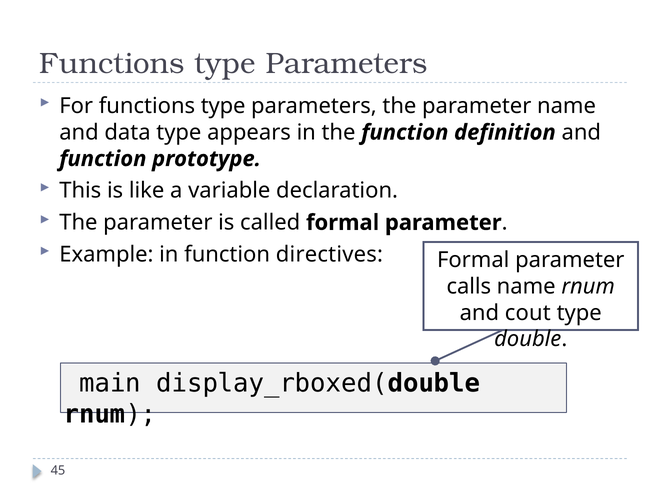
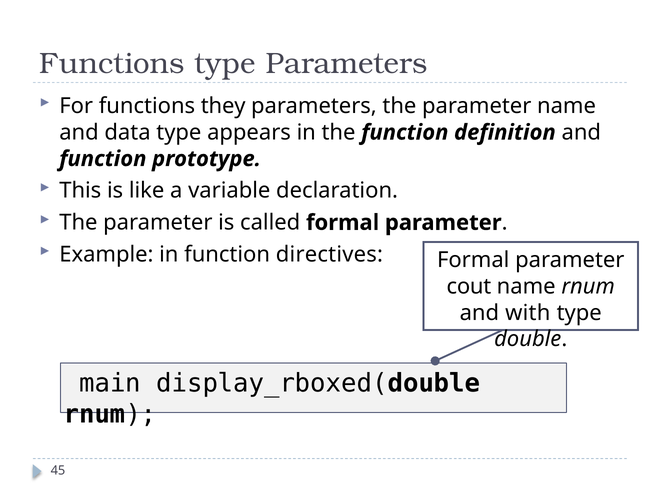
For functions type: type -> they
calls: calls -> cout
cout: cout -> with
